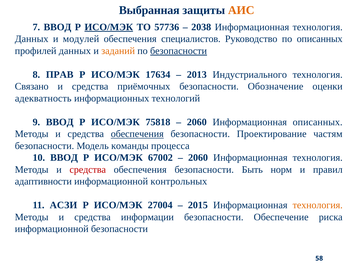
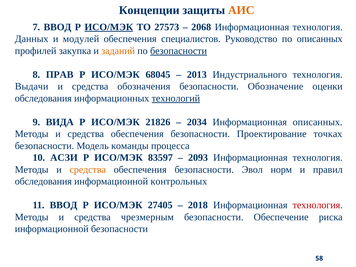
Выбранная: Выбранная -> Концепции
57736: 57736 -> 27573
2038: 2038 -> 2068
профилей данных: данных -> закупка
17634: 17634 -> 68045
Связано: Связано -> Выдачи
приёмочных: приёмочных -> обозначения
адекватность at (43, 98): адекватность -> обследования
технологий underline: none -> present
9 ВВОД: ВВОД -> ВИДА
75818: 75818 -> 21826
2060 at (197, 122): 2060 -> 2034
обеспечения at (137, 134) underline: present -> none
частям: частям -> точках
10 ВВОД: ВВОД -> АСЗИ
67002: 67002 -> 83597
2060 at (198, 158): 2060 -> 2093
средства at (88, 170) colour: red -> orange
Быть: Быть -> Эвол
адаптивности at (43, 181): адаптивности -> обследования
11 АСЗИ: АСЗИ -> ВВОД
27004: 27004 -> 27405
2015: 2015 -> 2018
технология at (318, 205) colour: orange -> red
информации: информации -> чрезмерным
